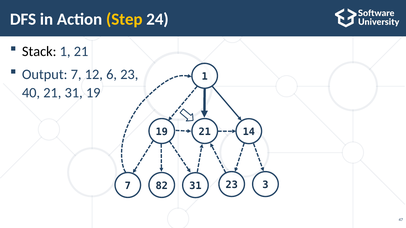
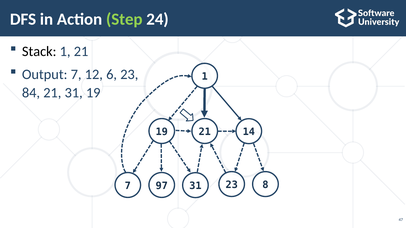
Step colour: yellow -> light green
40: 40 -> 84
82: 82 -> 97
3: 3 -> 8
